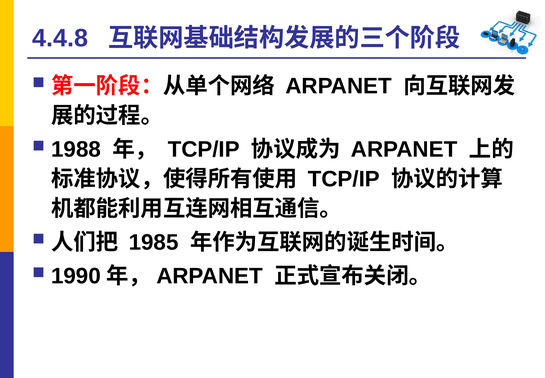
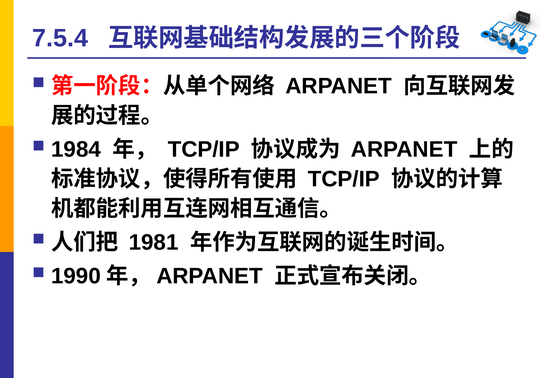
4.4.8: 4.4.8 -> 7.5.4
1988: 1988 -> 1984
1985: 1985 -> 1981
